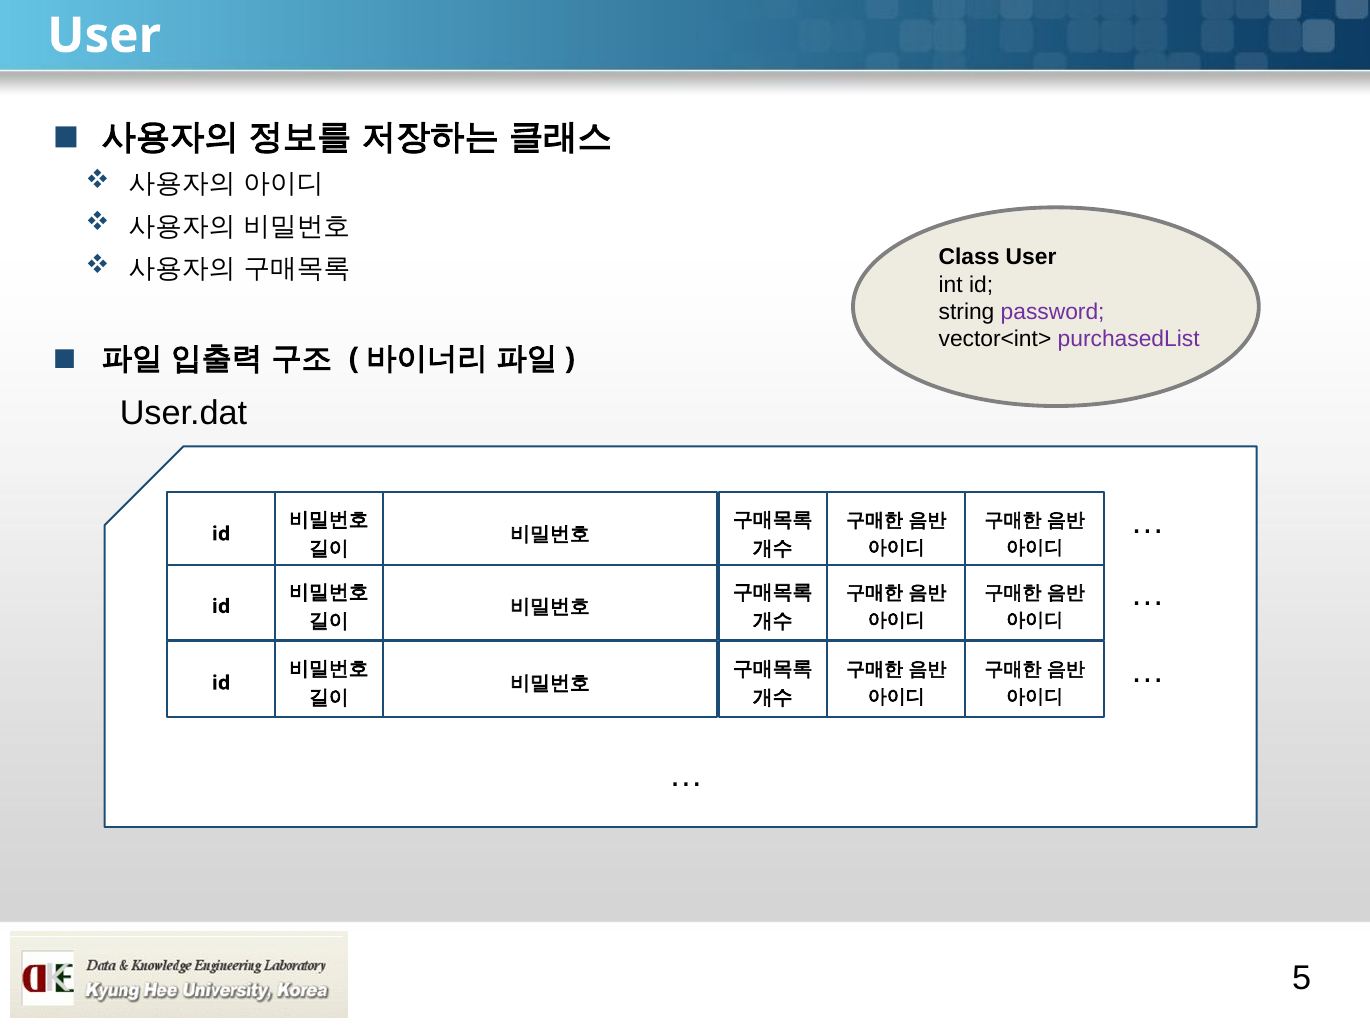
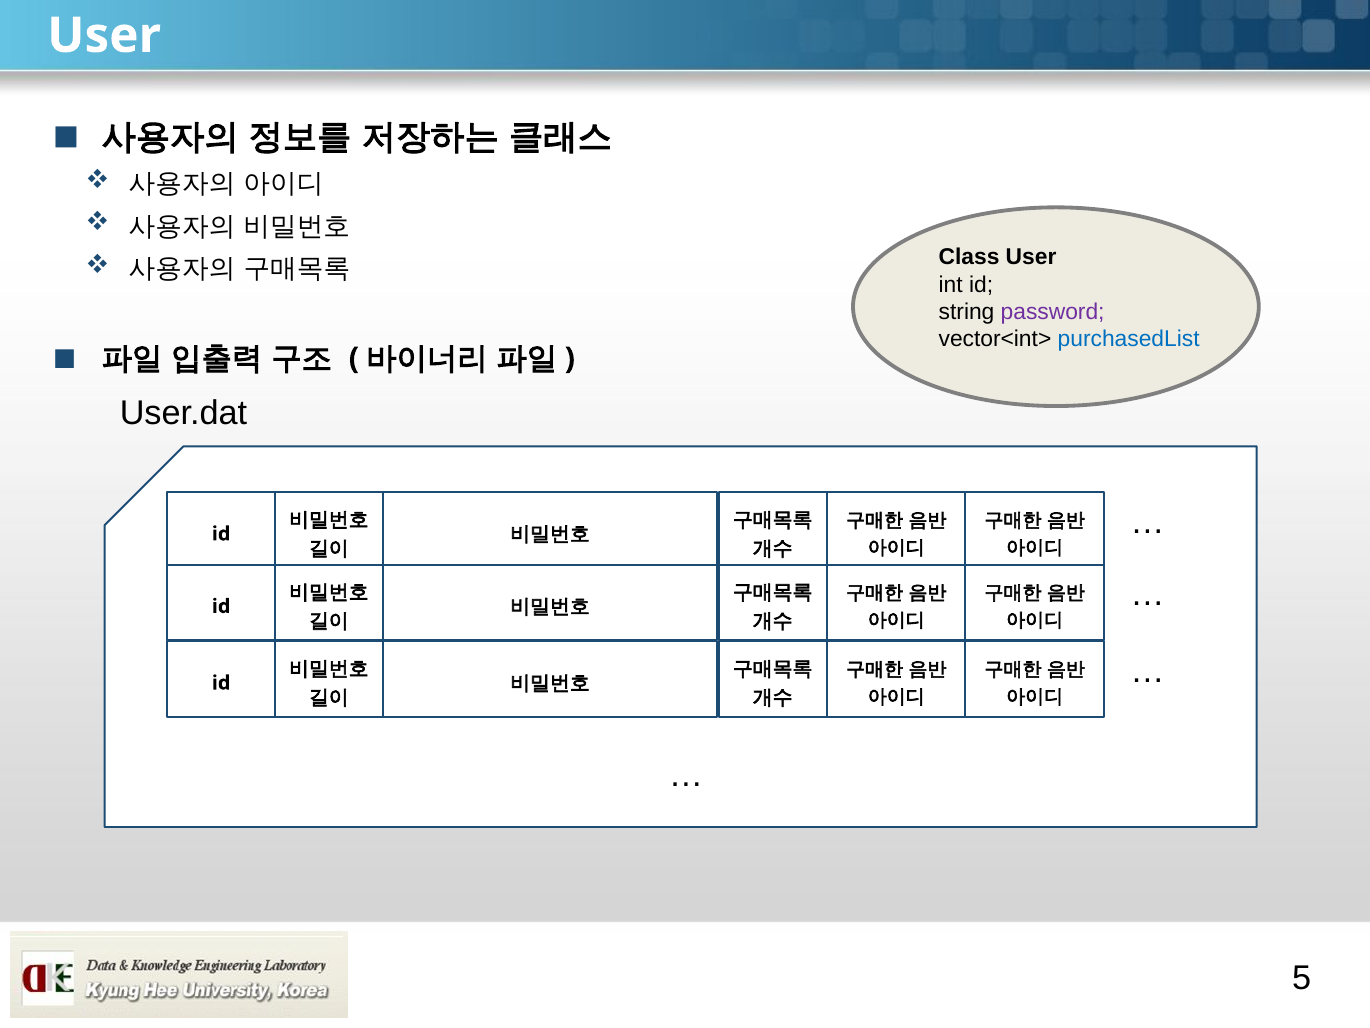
purchasedList colour: purple -> blue
